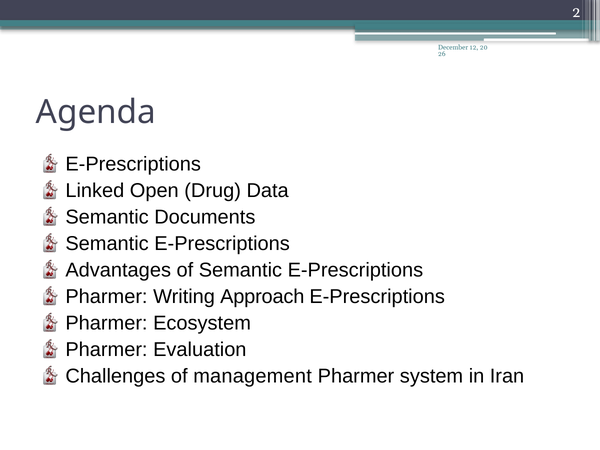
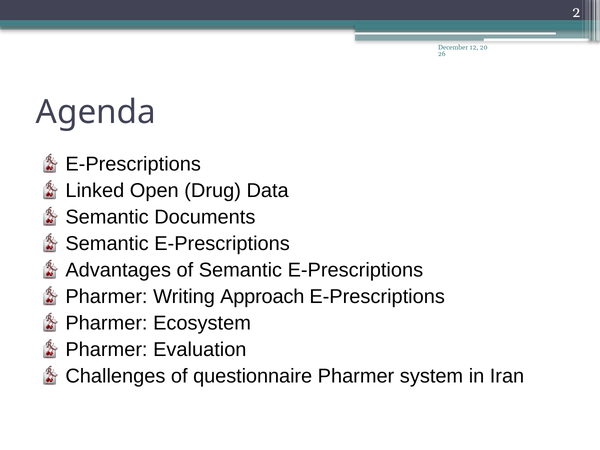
management: management -> questionnaire
